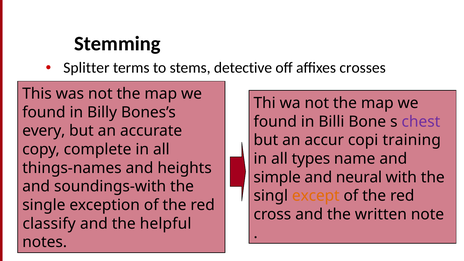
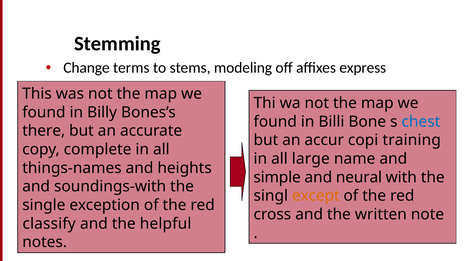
Splitter: Splitter -> Change
detective: detective -> modeling
crosses: crosses -> express
chest colour: purple -> blue
every: every -> there
types: types -> large
